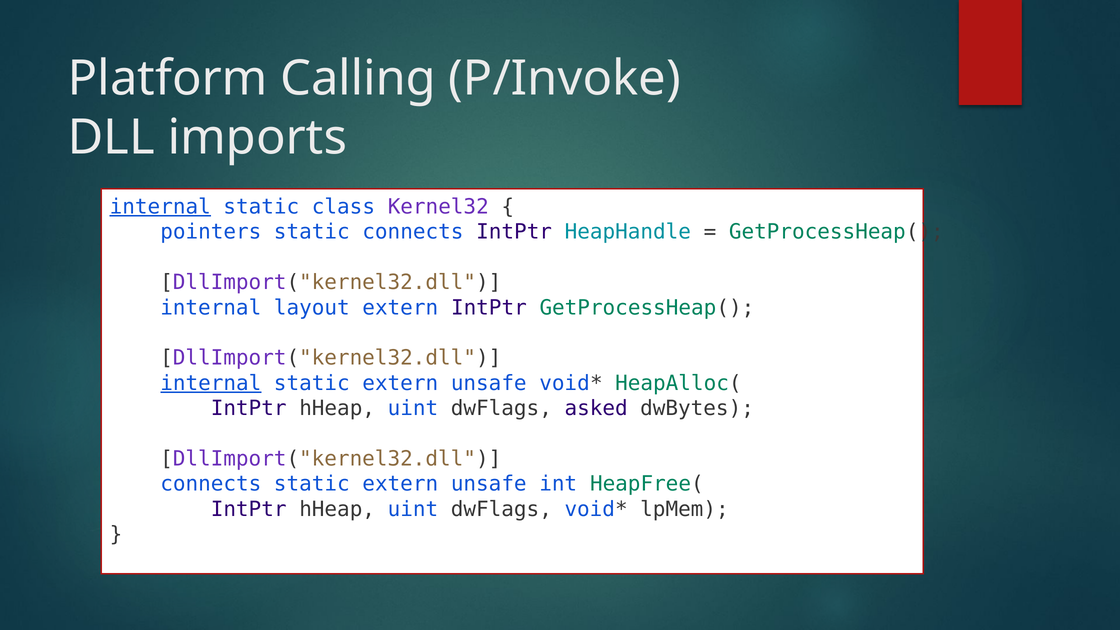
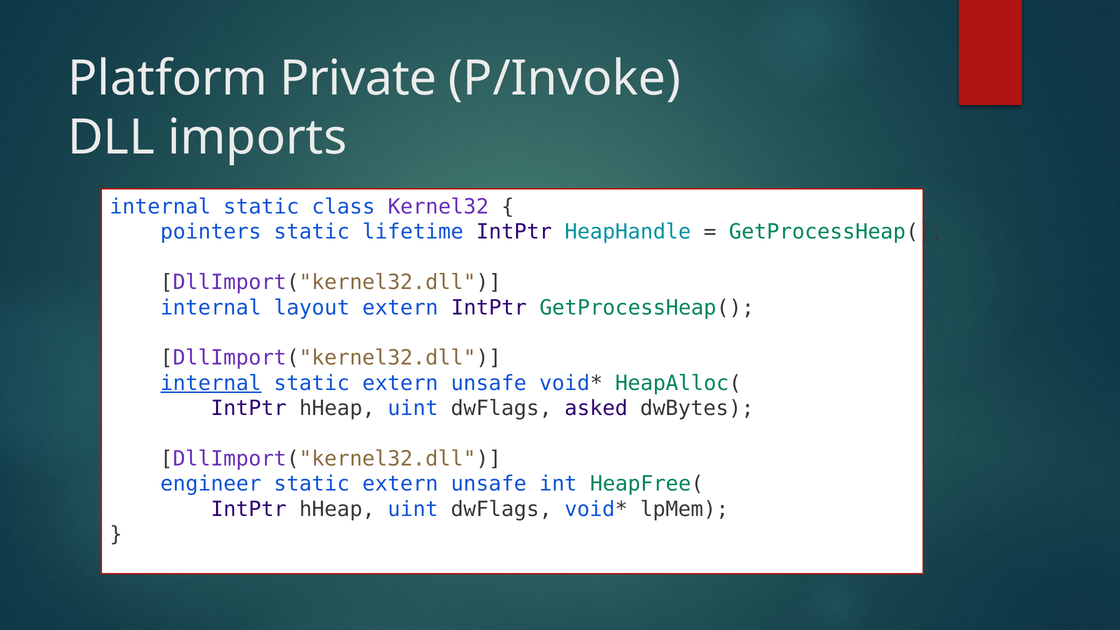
Calling: Calling -> Private
internal at (160, 207) underline: present -> none
static connects: connects -> lifetime
connects at (211, 484): connects -> engineer
